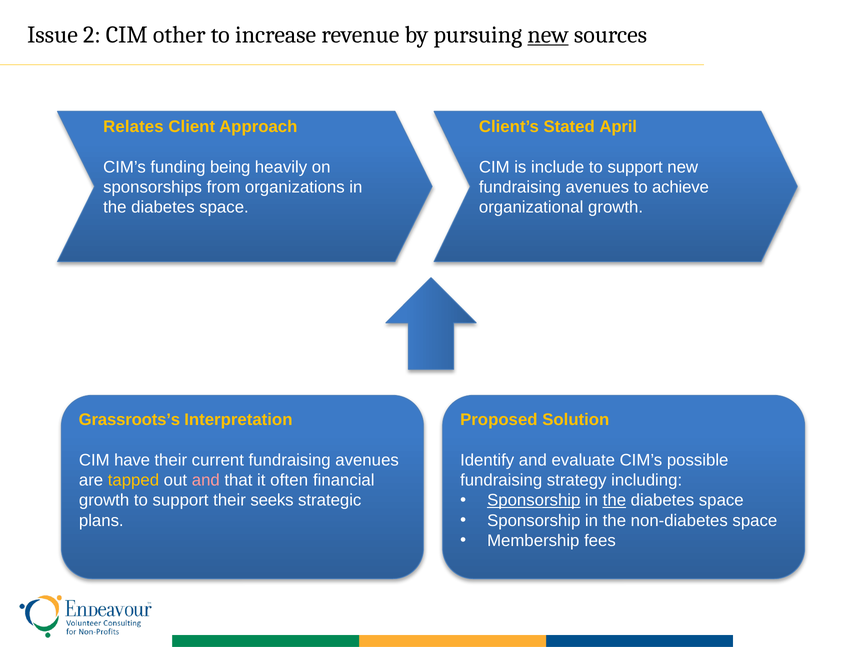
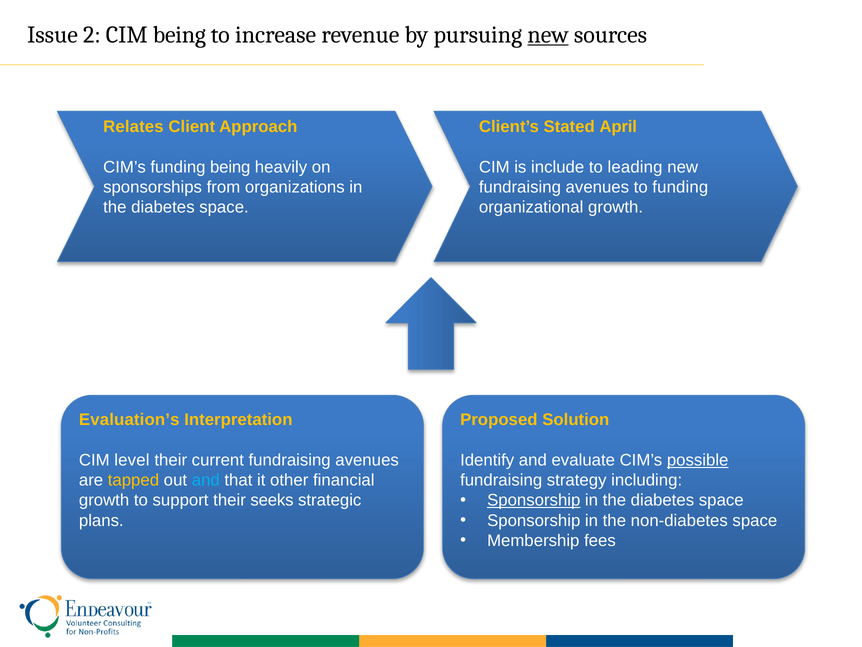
CIM other: other -> being
support at (635, 167): support -> leading
to achieve: achieve -> funding
Grassroots’s: Grassroots’s -> Evaluation’s
have: have -> level
possible underline: none -> present
and at (206, 480) colour: pink -> light blue
often: often -> other
the at (614, 500) underline: present -> none
